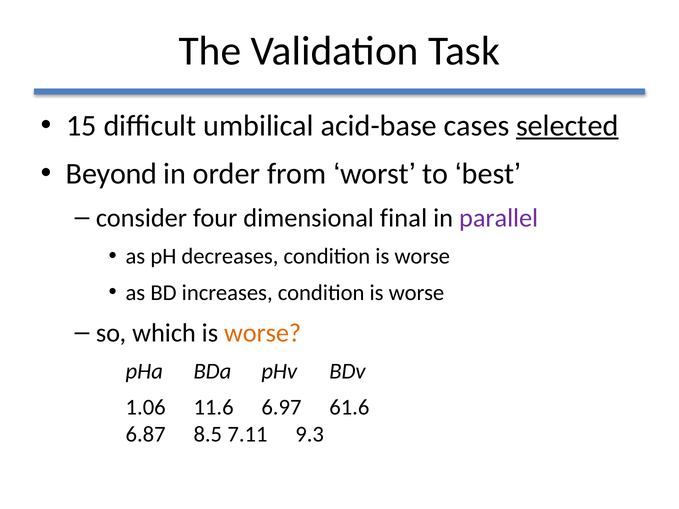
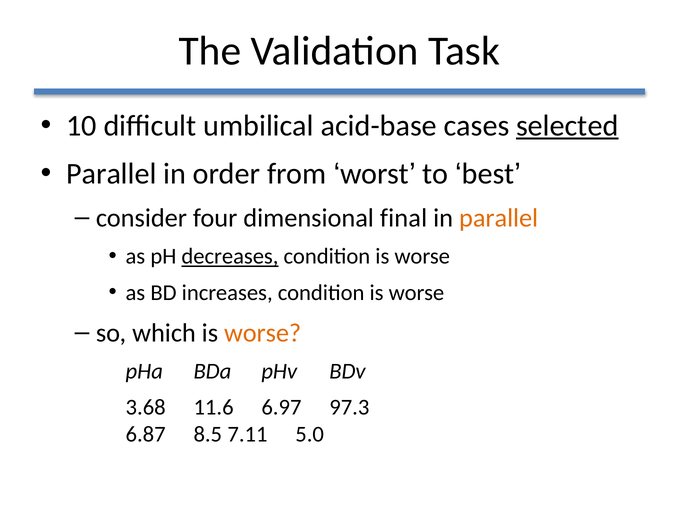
15: 15 -> 10
Beyond at (112, 174): Beyond -> Parallel
parallel at (499, 218) colour: purple -> orange
decreases underline: none -> present
1.06: 1.06 -> 3.68
61.6: 61.6 -> 97.3
9.3: 9.3 -> 5.0
